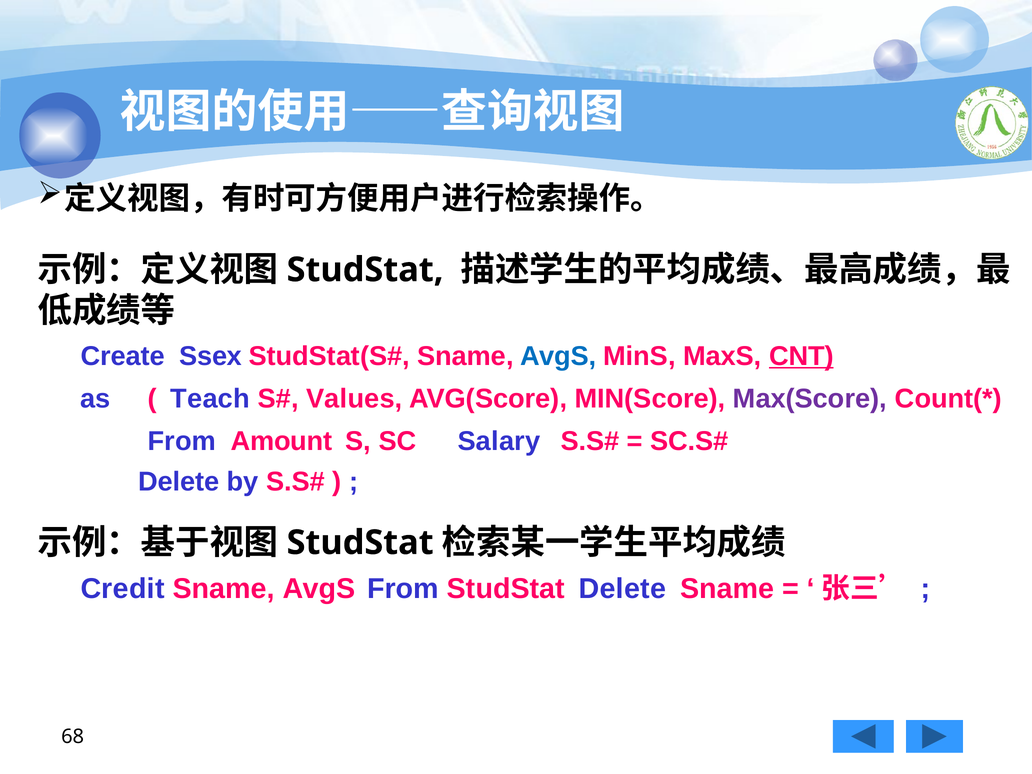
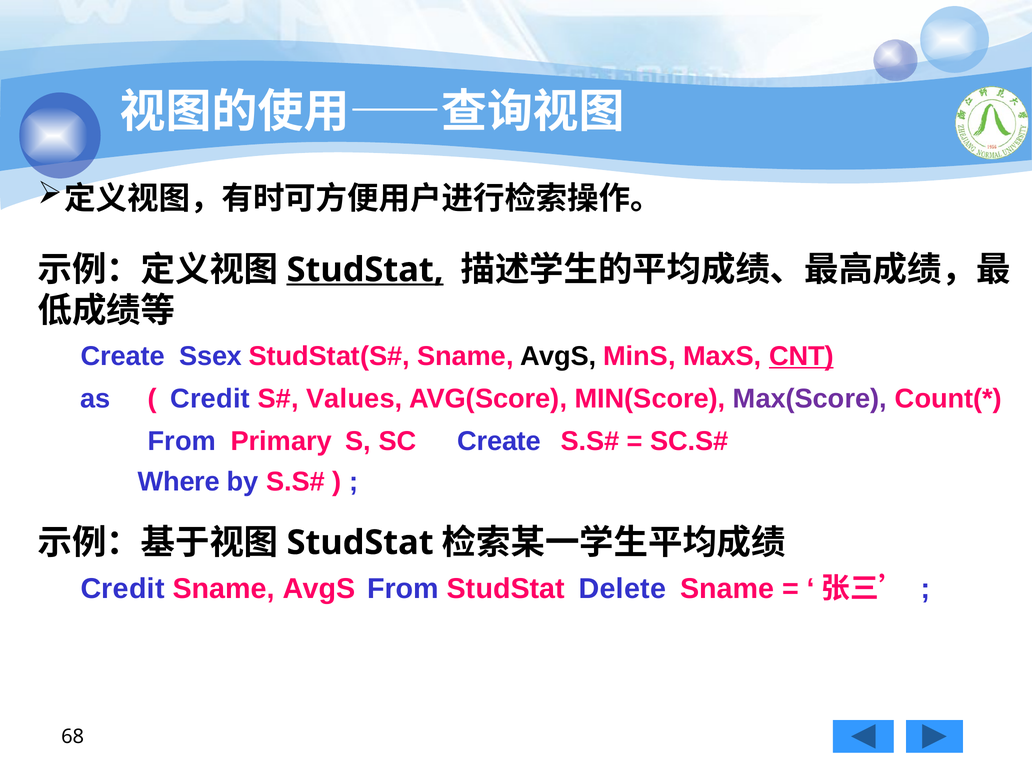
StudStat at (365, 270) underline: none -> present
AvgS at (558, 356) colour: blue -> black
Teach at (210, 399): Teach -> Credit
Amount: Amount -> Primary
SC Salary: Salary -> Create
Delete at (179, 482): Delete -> Where
